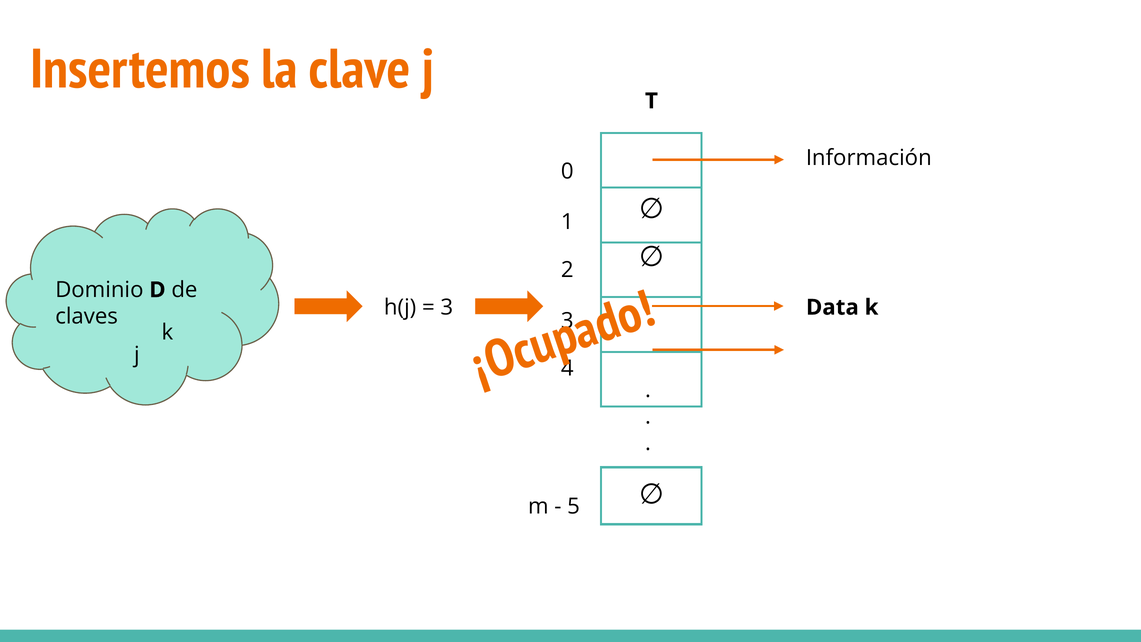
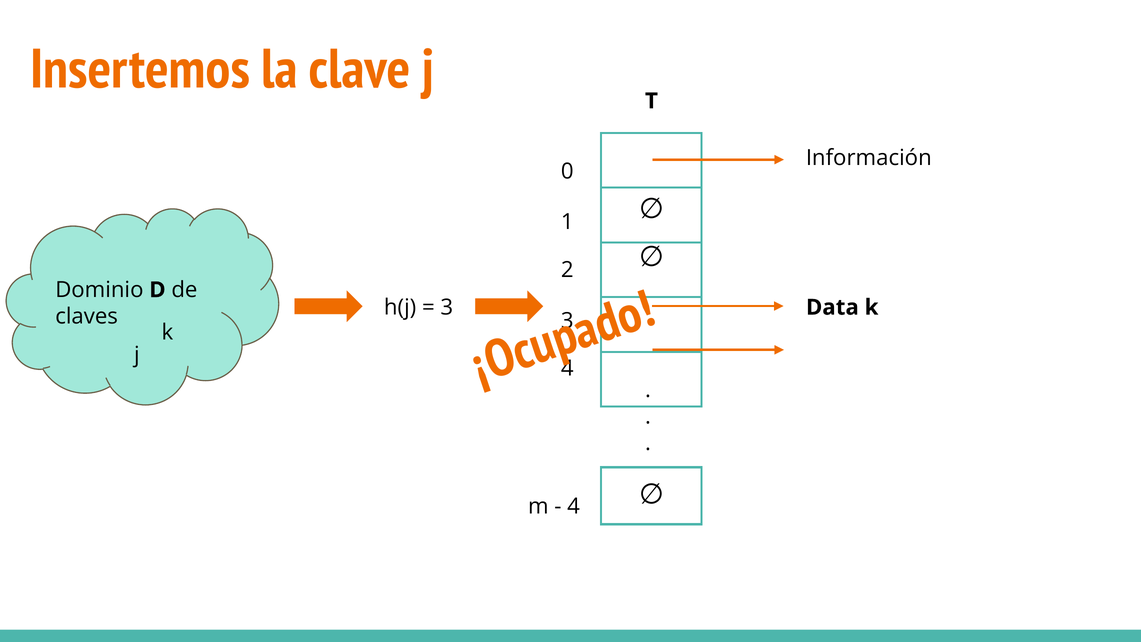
5 at (574, 506): 5 -> 4
